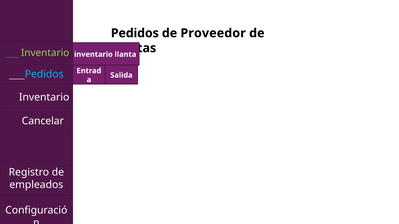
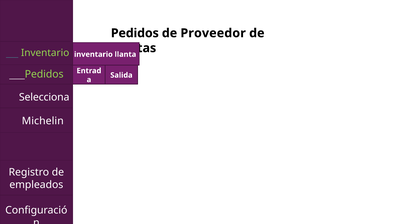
Pedidos at (44, 74) colour: light blue -> light green
Inventario at (44, 97): Inventario -> Selecciona
Cancelar: Cancelar -> Michelin
